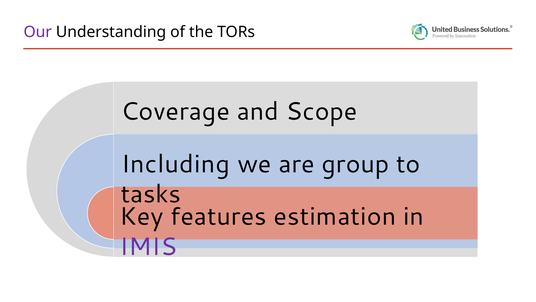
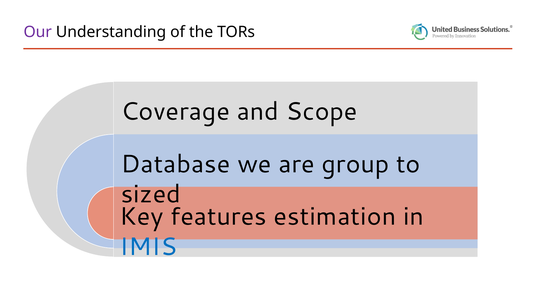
Including: Including -> Database
tasks: tasks -> sized
IMIS colour: purple -> blue
